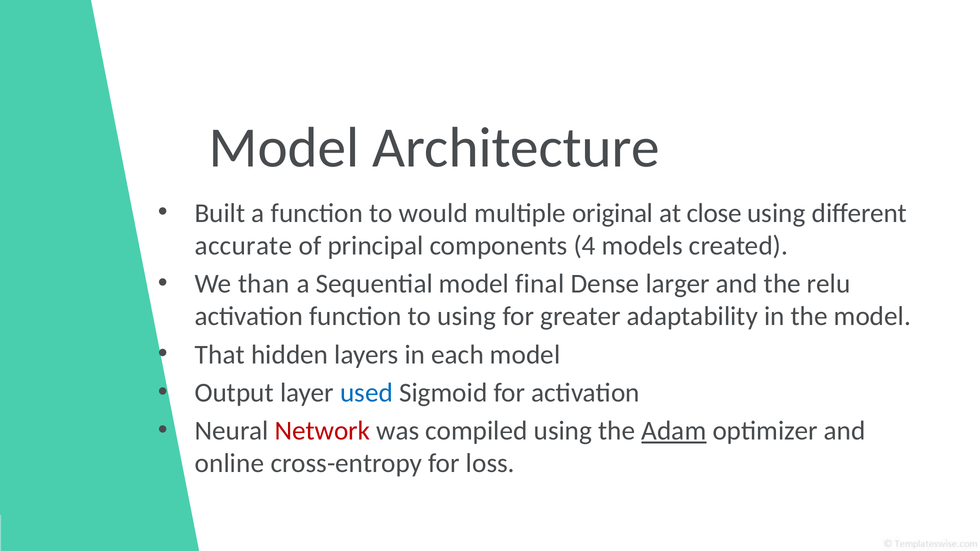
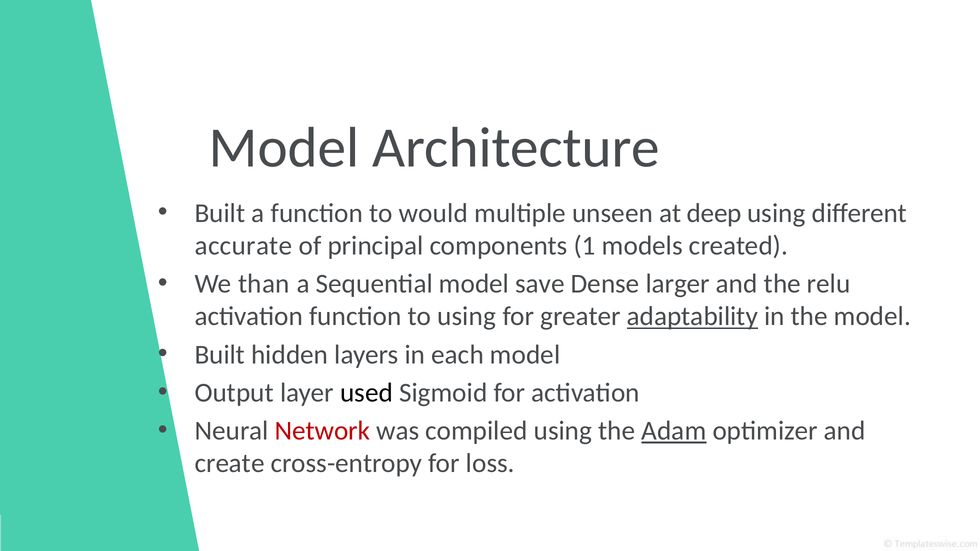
original: original -> unseen
close: close -> deep
4: 4 -> 1
final: final -> save
adaptability underline: none -> present
That at (220, 355): That -> Built
used colour: blue -> black
online: online -> create
